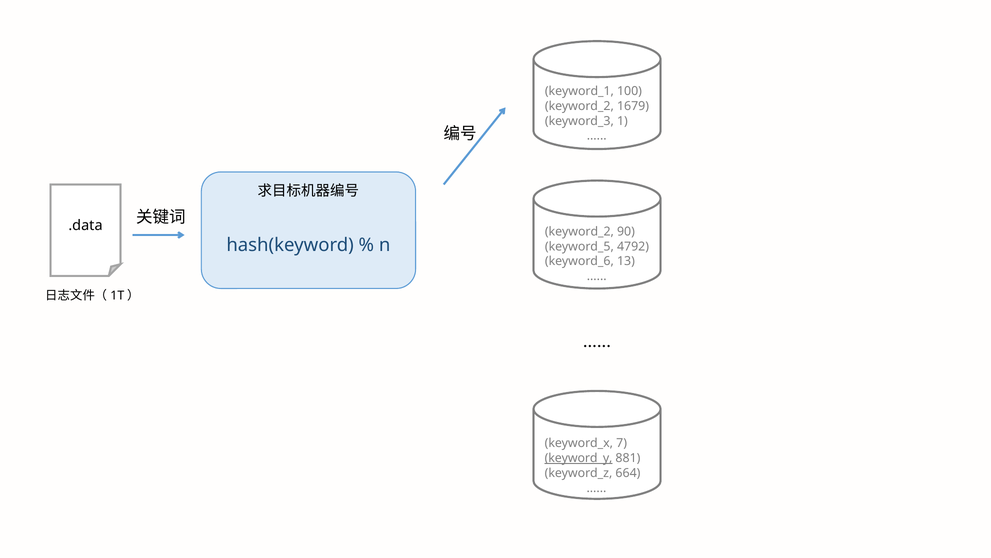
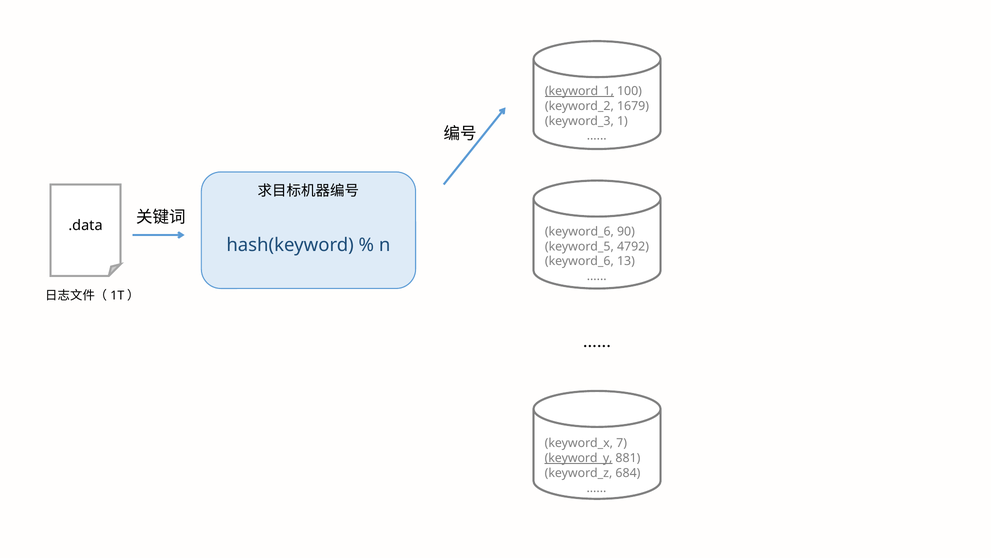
keyword_1 underline: none -> present
keyword_2 at (579, 231): keyword_2 -> keyword_6
664: 664 -> 684
